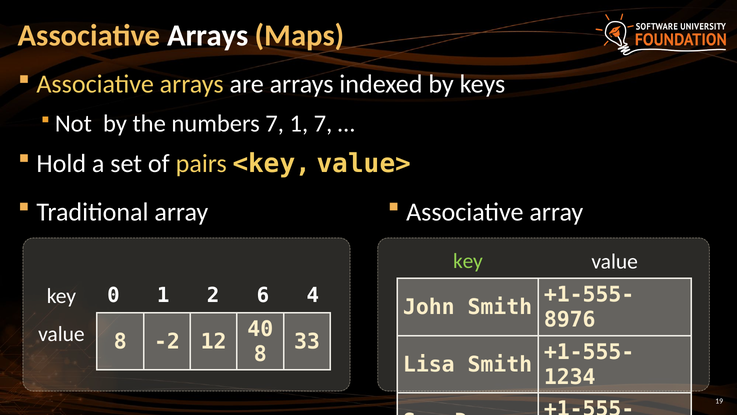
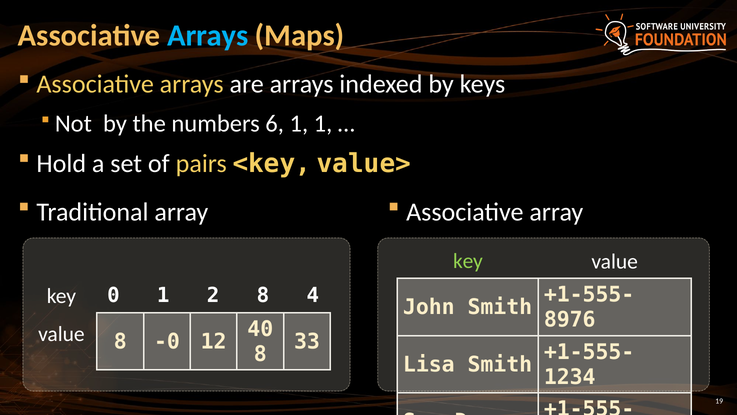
Arrays at (208, 36) colour: white -> light blue
numbers 7: 7 -> 6
1 7: 7 -> 1
2 6: 6 -> 8
-2: -2 -> -0
